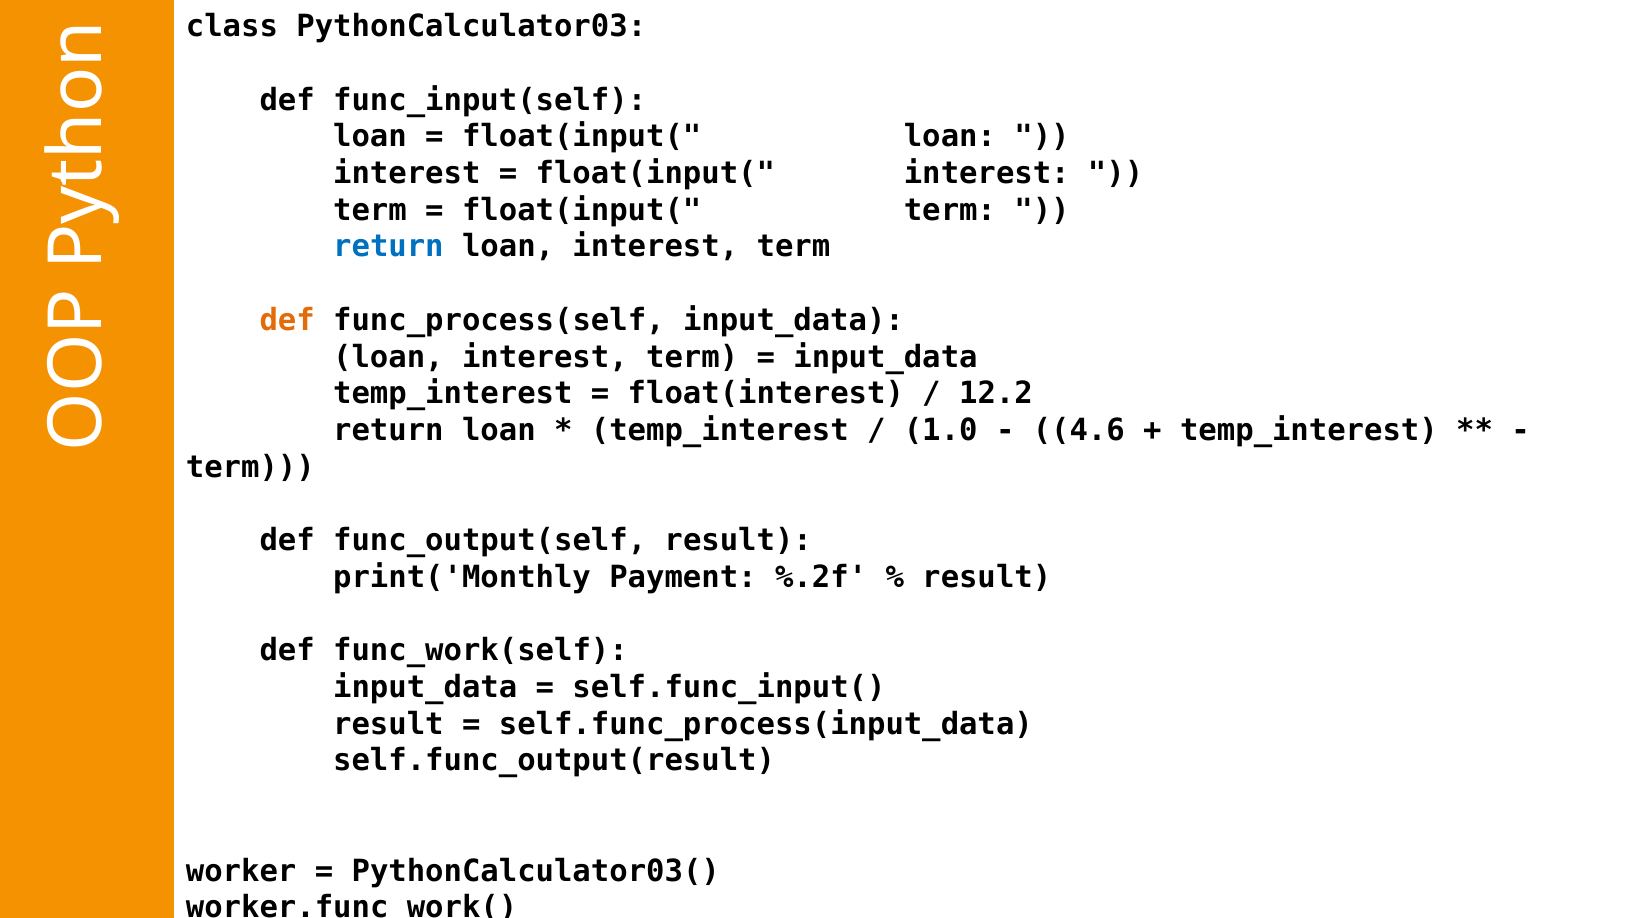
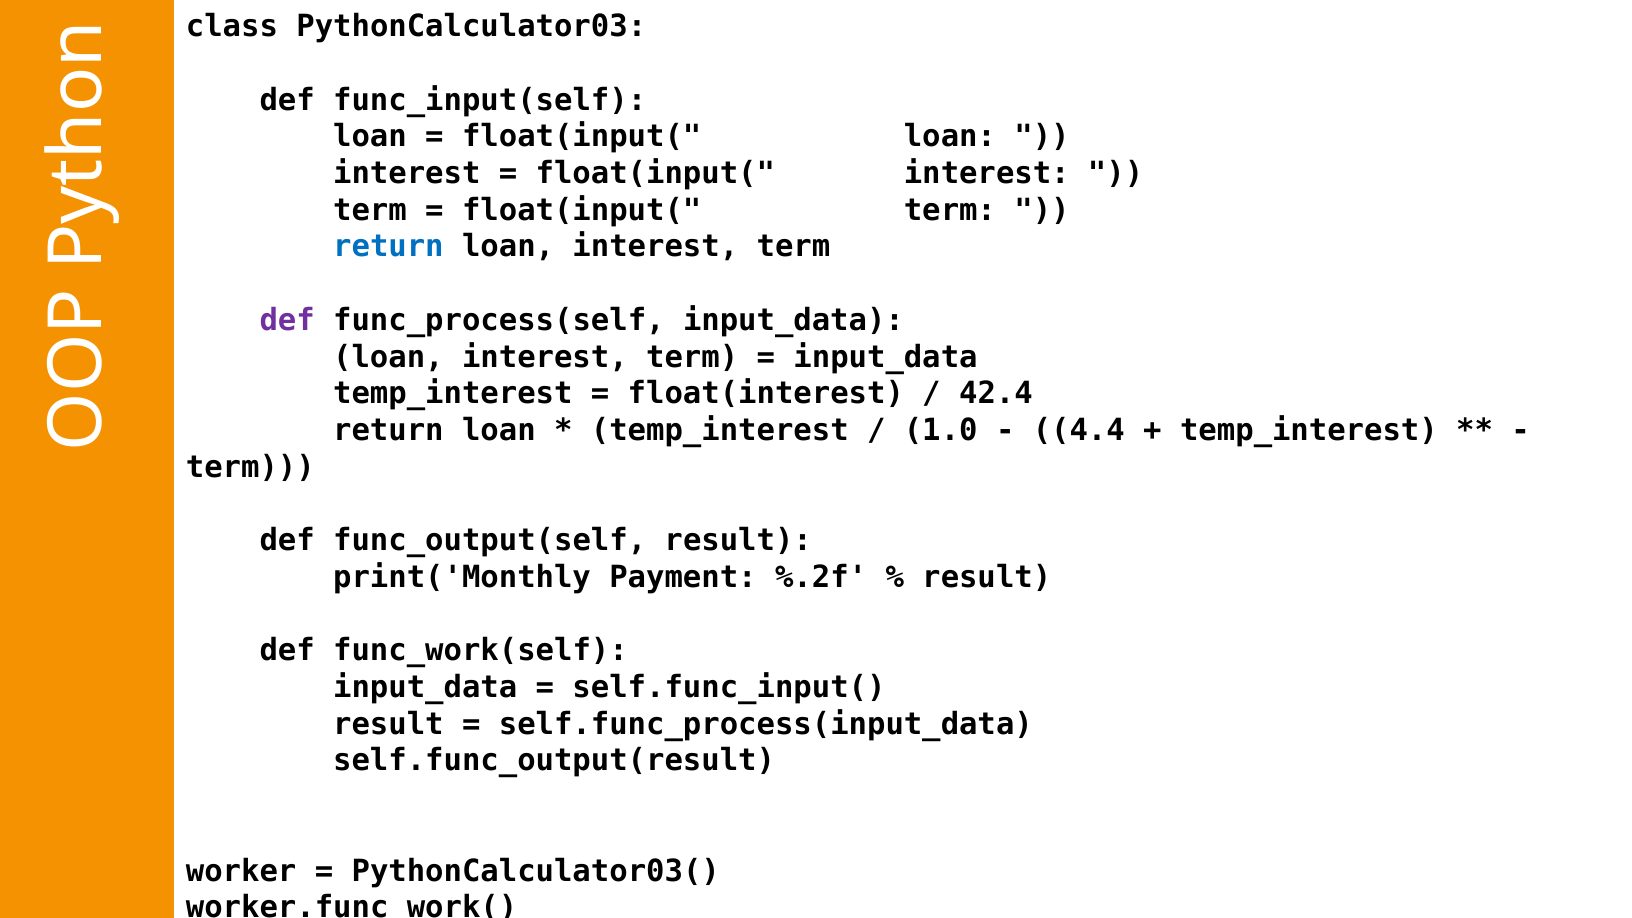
def at (287, 320) colour: orange -> purple
12.2: 12.2 -> 42.4
4.6: 4.6 -> 4.4
